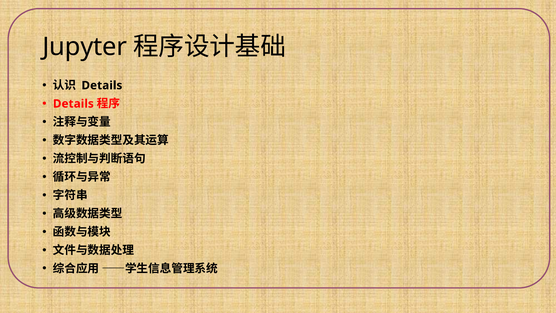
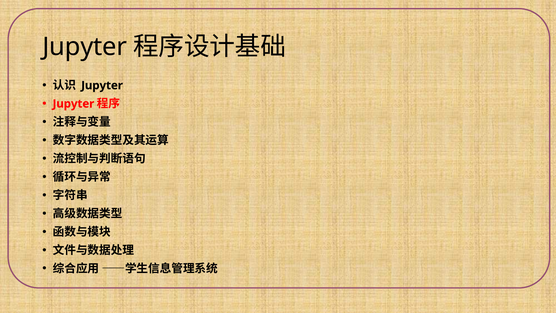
Details at (102, 85): Details -> Jupyter
Details at (73, 104): Details -> Jupyter
